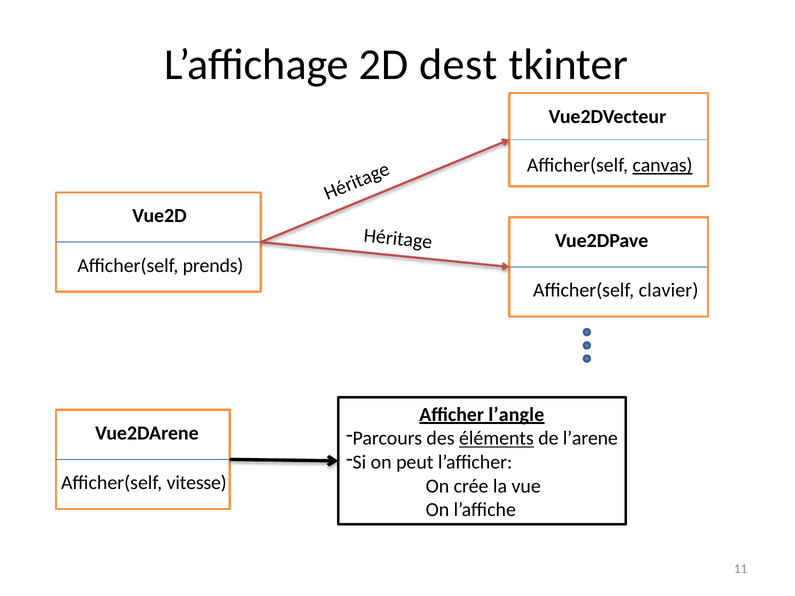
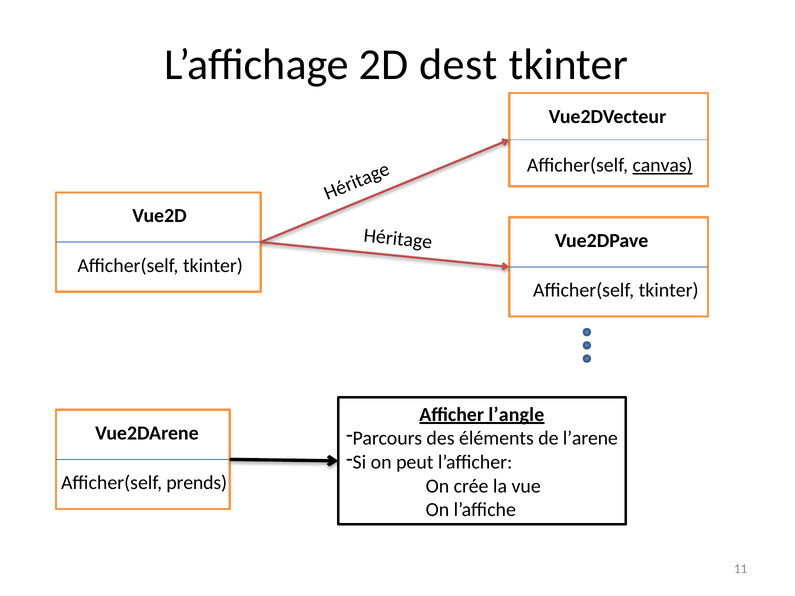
prends at (213, 266): prends -> tkinter
clavier at (669, 290): clavier -> tkinter
éléments underline: present -> none
vitesse: vitesse -> prends
